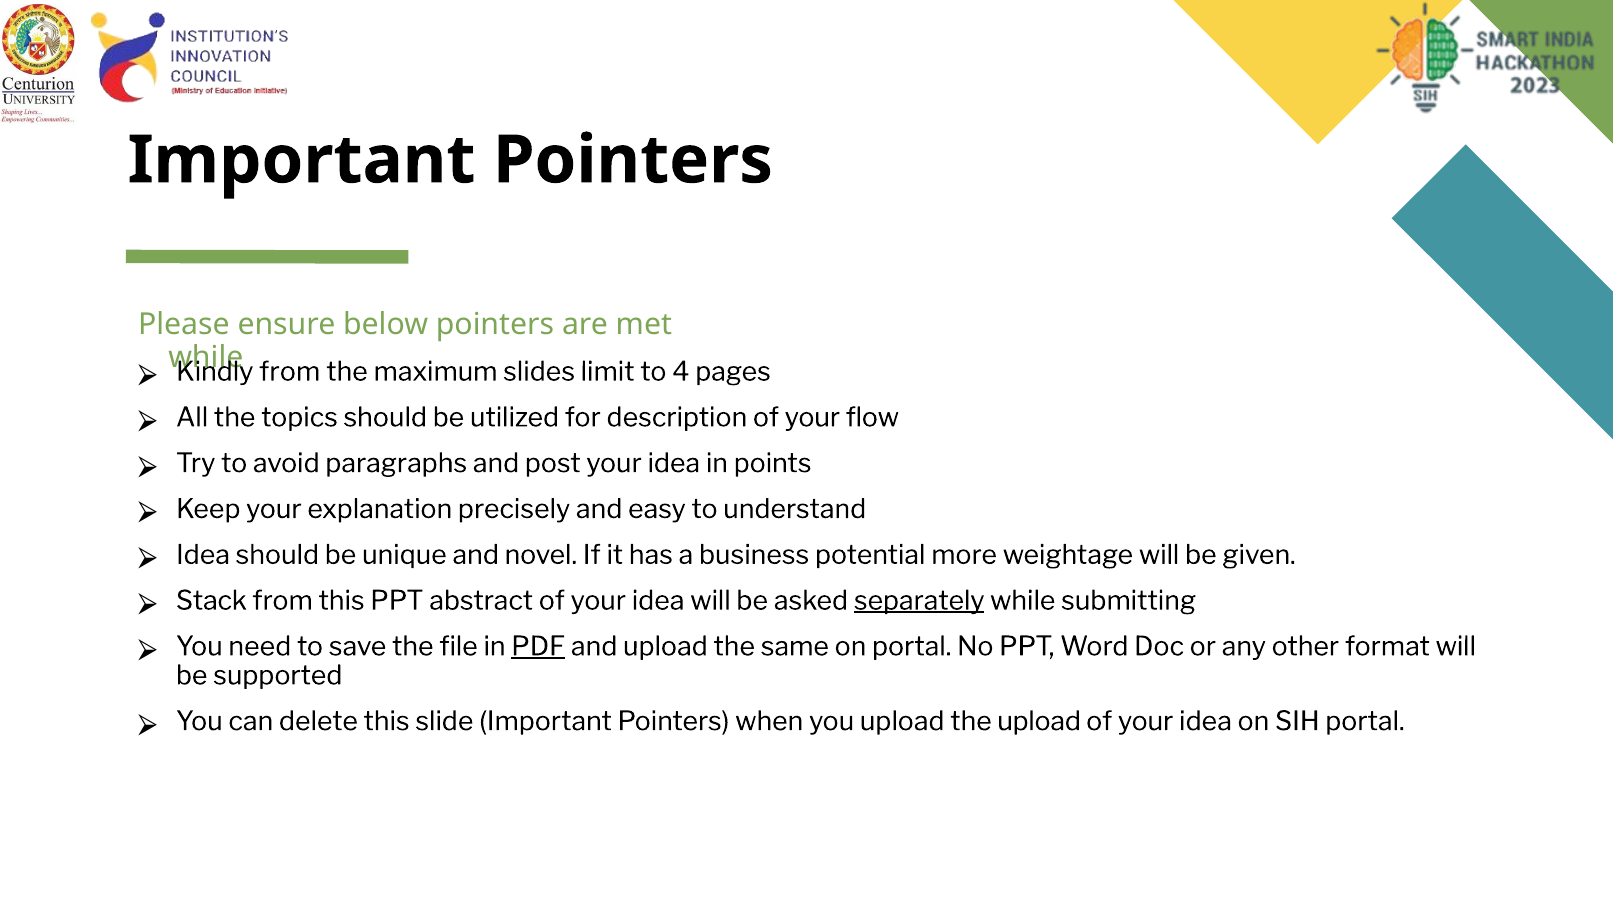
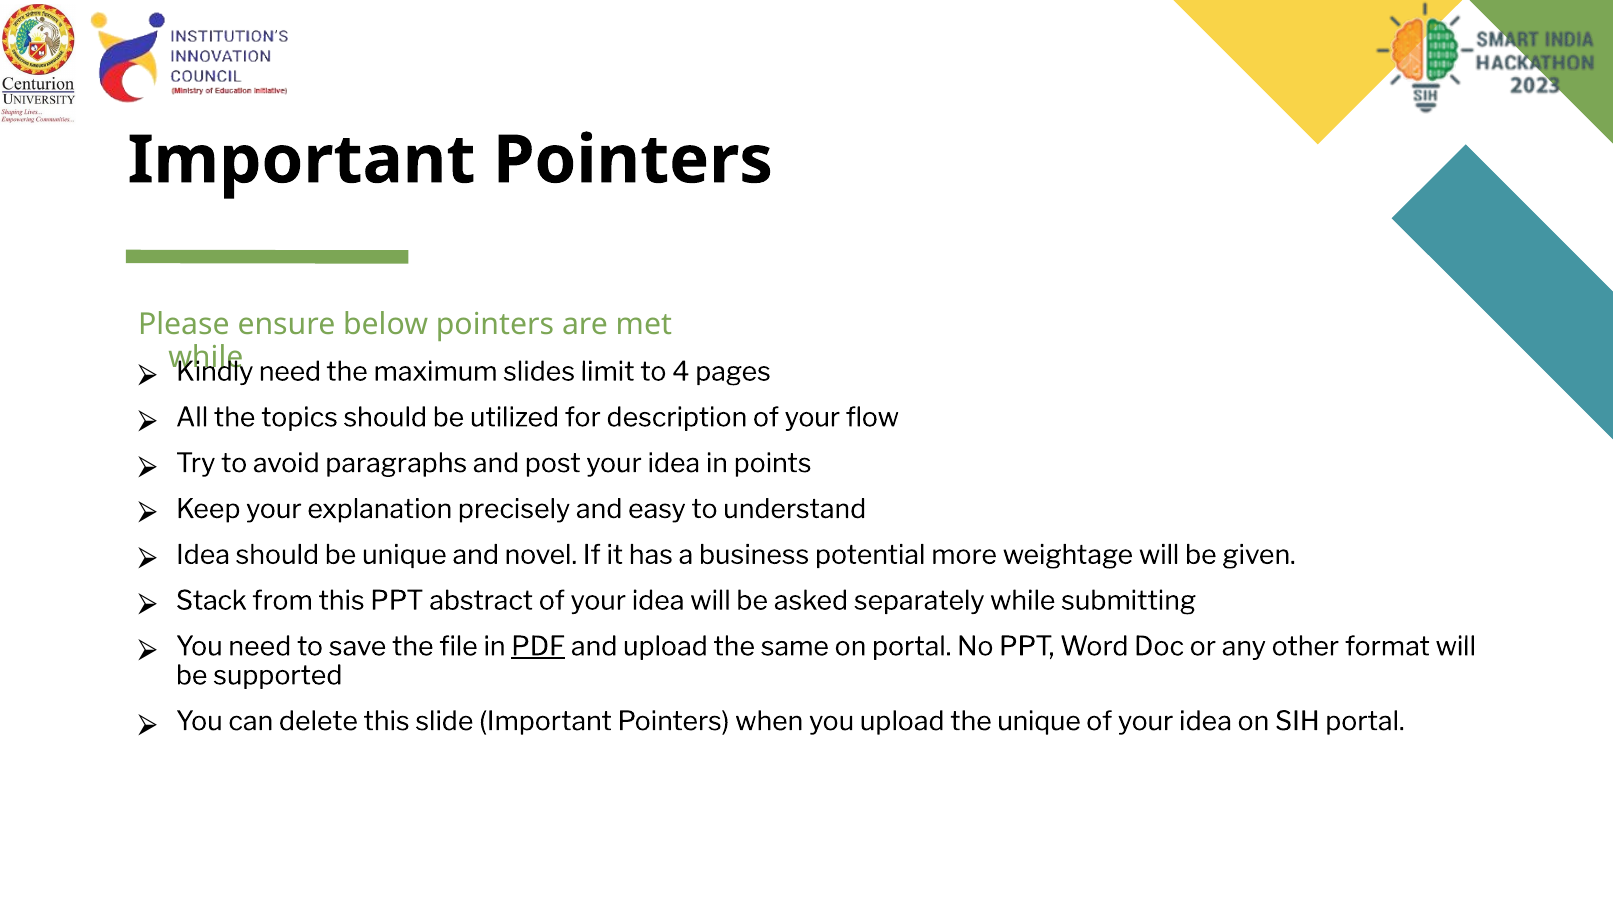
from at (290, 372): from -> need
separately underline: present -> none
the upload: upload -> unique
